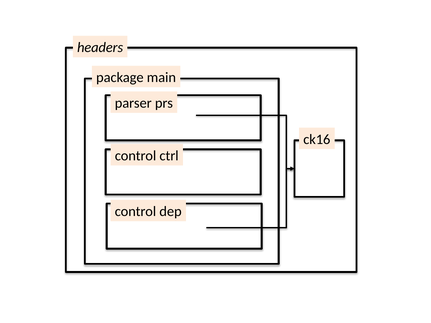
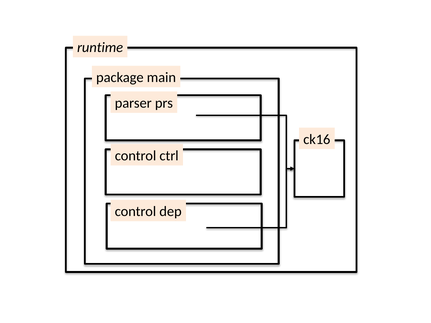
headers: headers -> runtime
